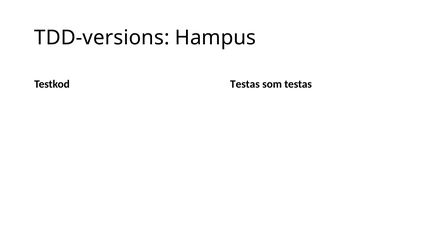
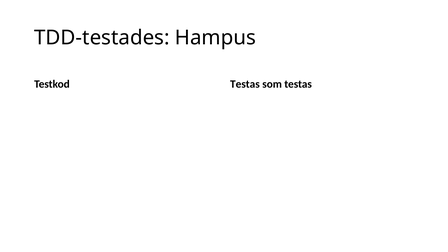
TDD-versions: TDD-versions -> TDD-testades
